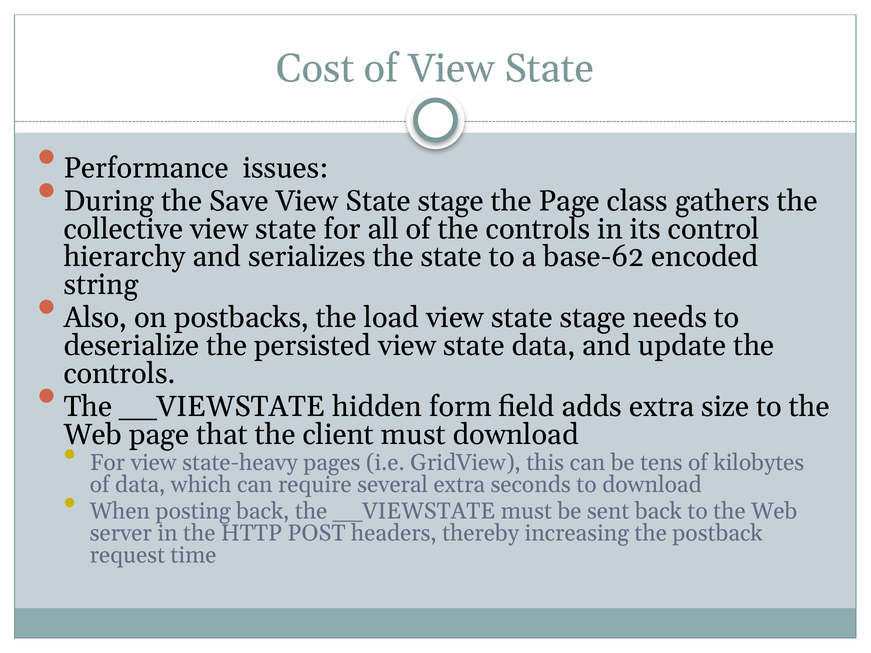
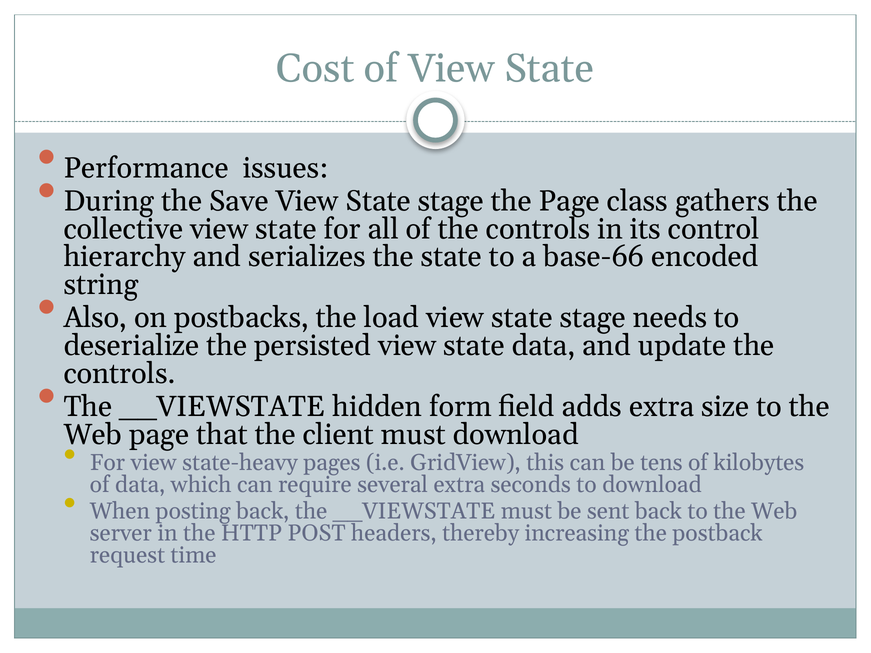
base-62: base-62 -> base-66
